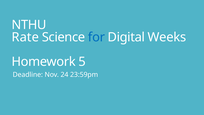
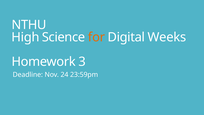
Rate: Rate -> High
for colour: blue -> orange
5: 5 -> 3
